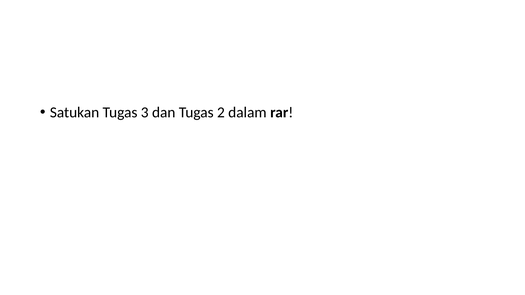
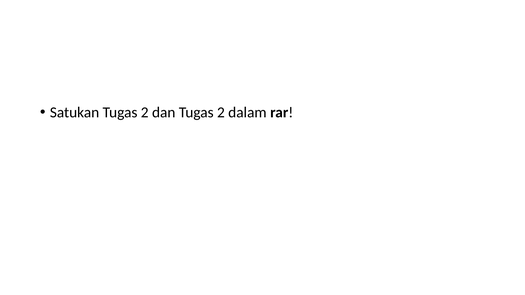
Satukan Tugas 3: 3 -> 2
